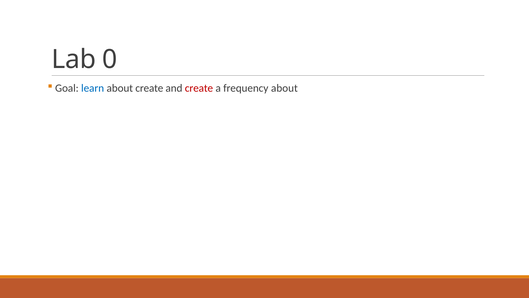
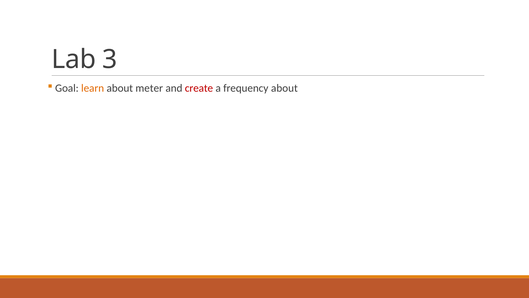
0: 0 -> 3
learn colour: blue -> orange
about create: create -> meter
